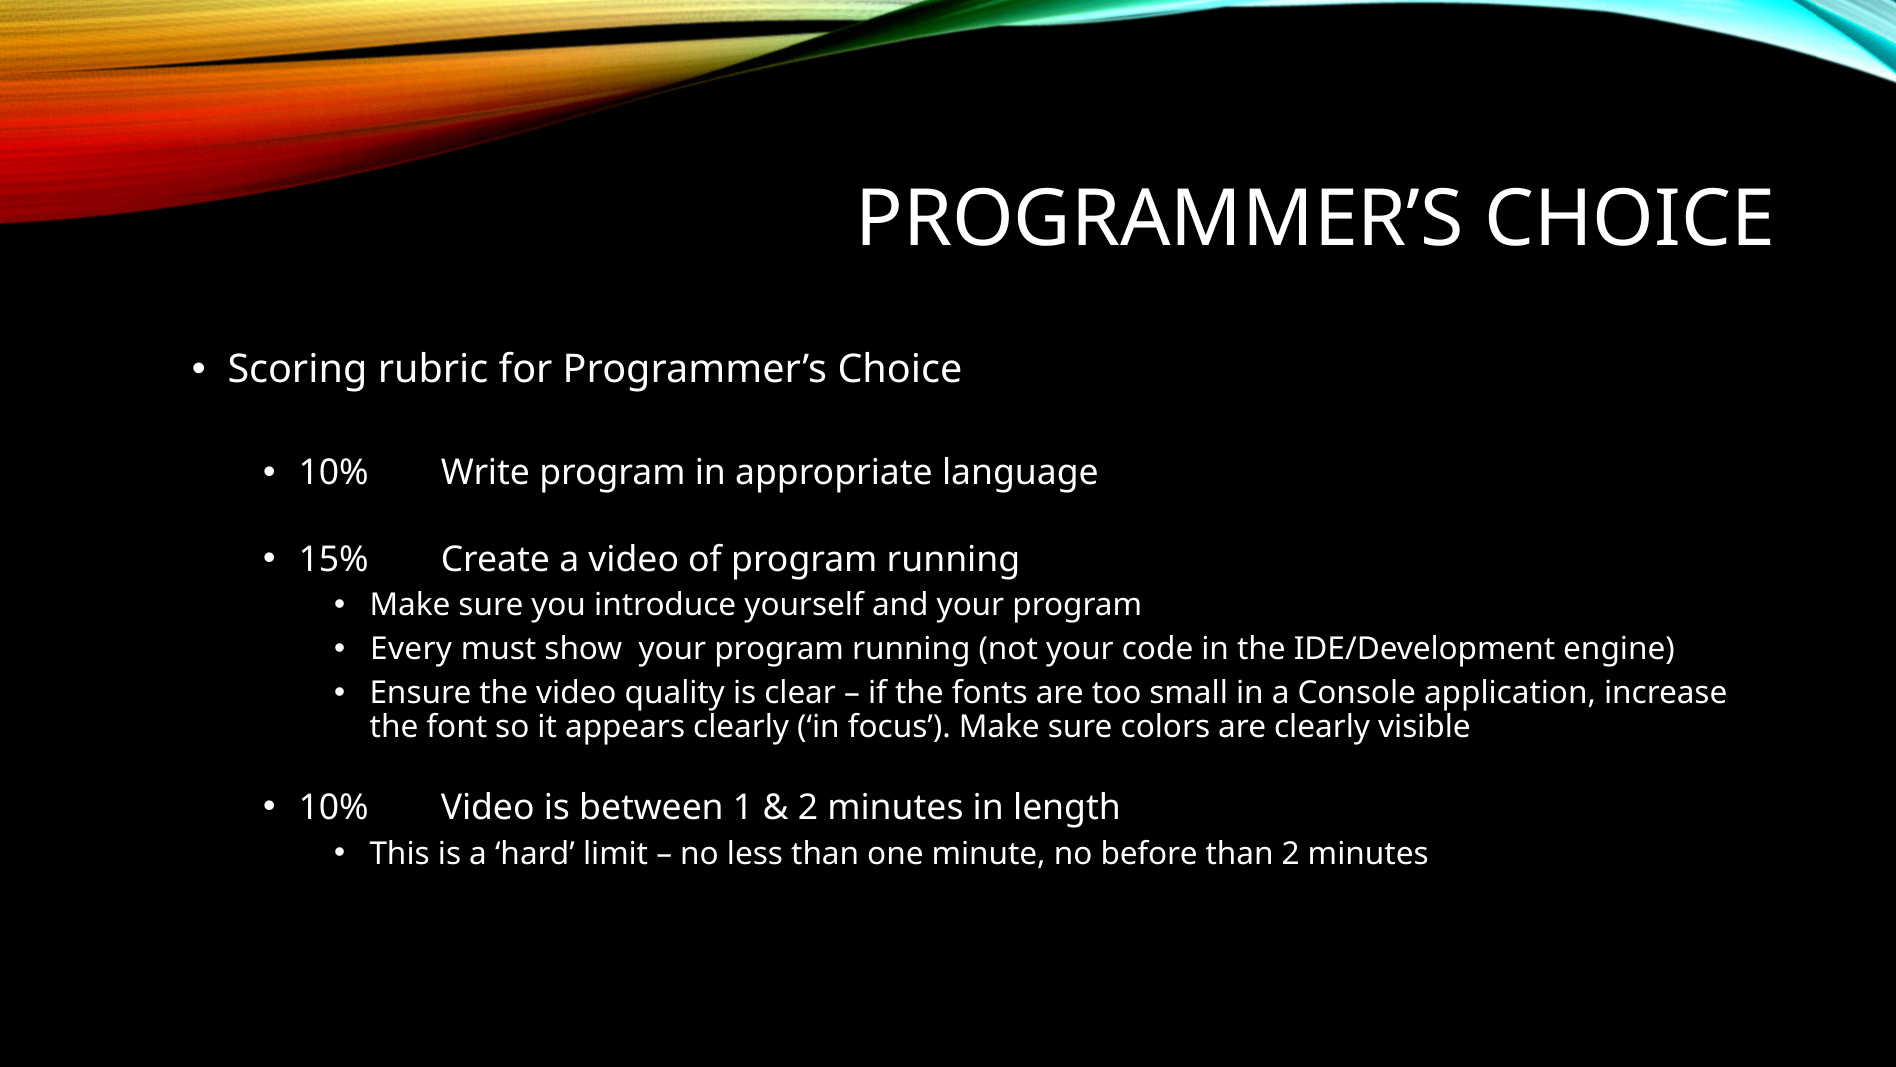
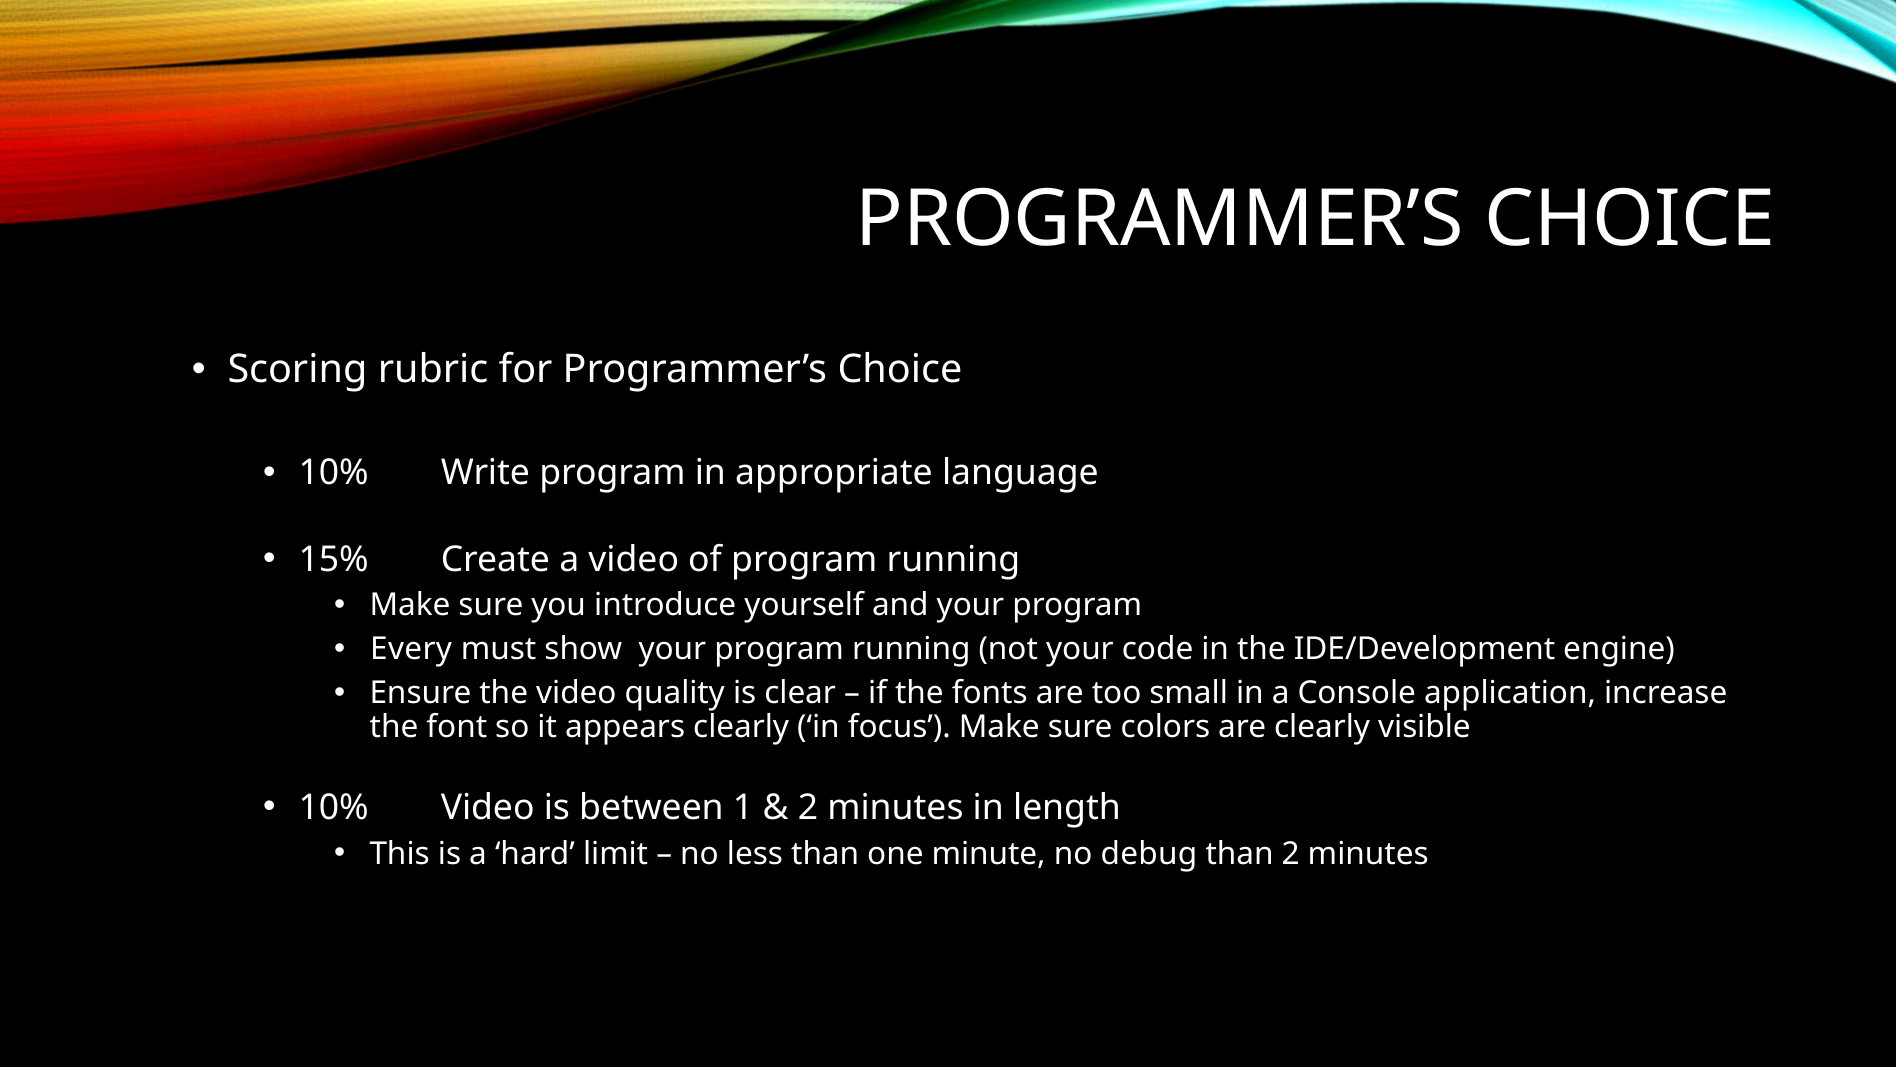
before: before -> debug
